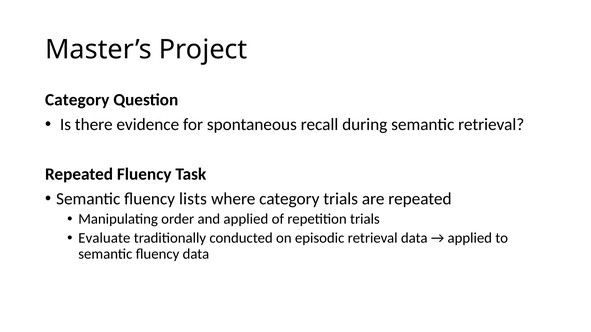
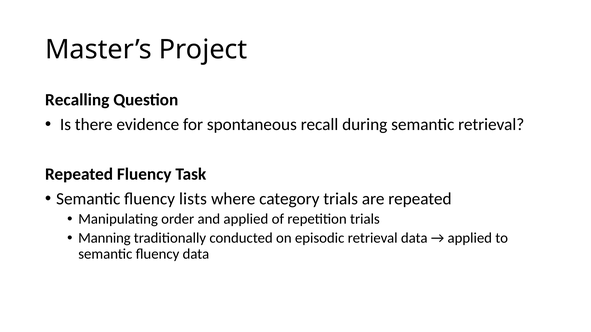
Category at (77, 100): Category -> Recalling
Evaluate: Evaluate -> Manning
